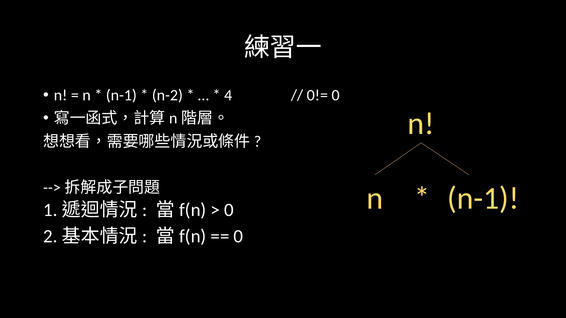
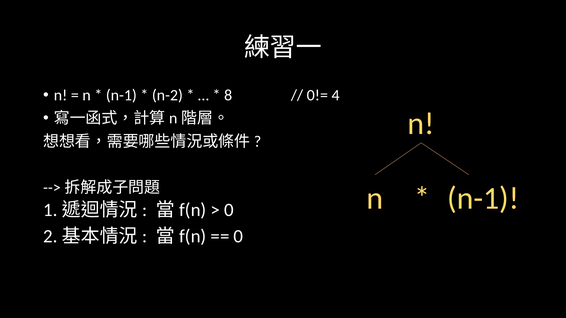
4: 4 -> 8
0!= 0: 0 -> 4
